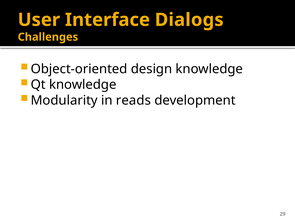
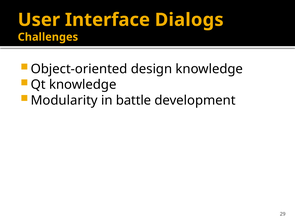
reads: reads -> battle
